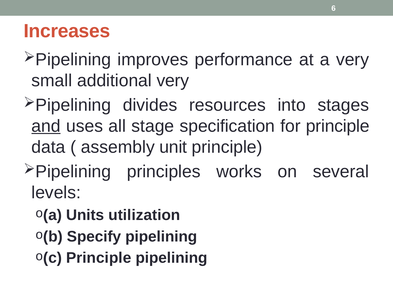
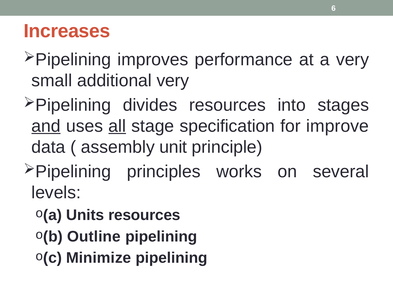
all underline: none -> present
for principle: principle -> improve
Units utilization: utilization -> resources
Specify: Specify -> Outline
Principle at (99, 258): Principle -> Minimize
